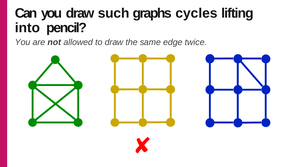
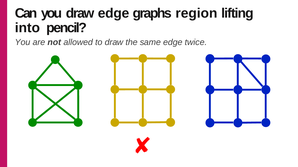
draw such: such -> edge
cycles: cycles -> region
